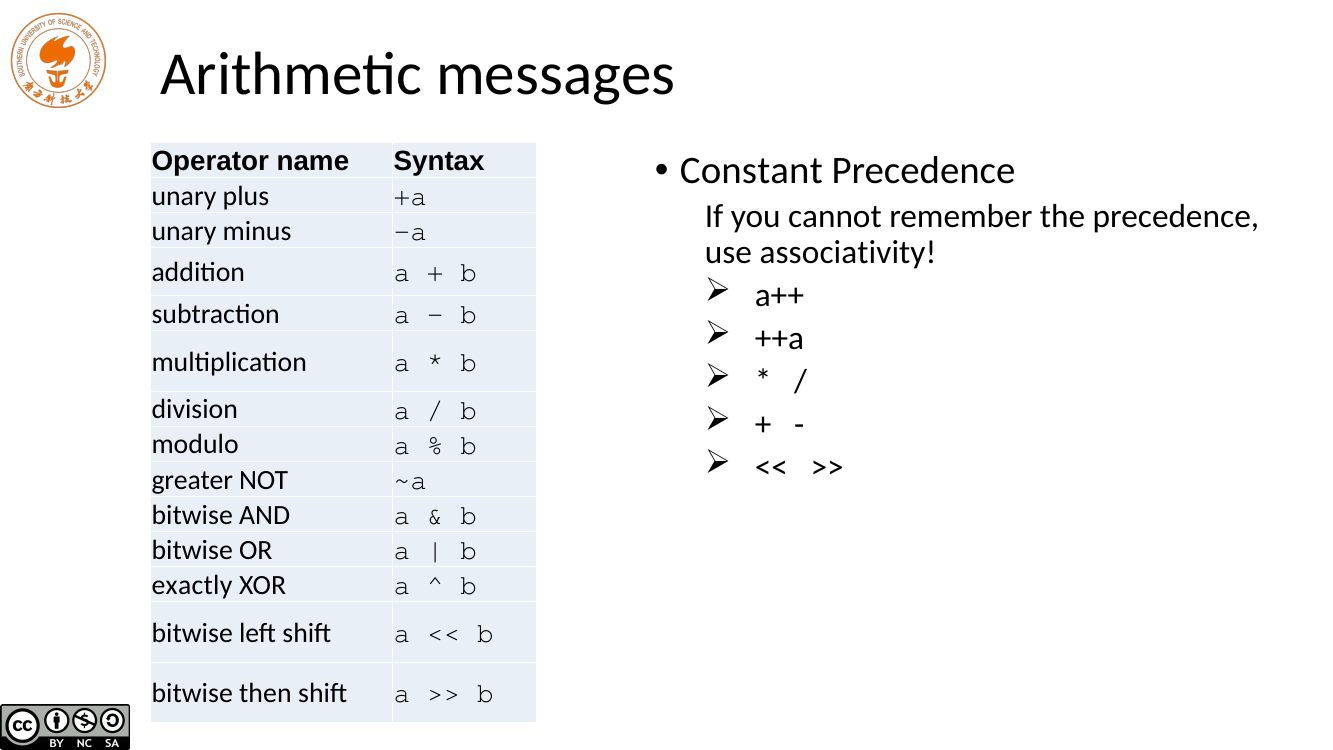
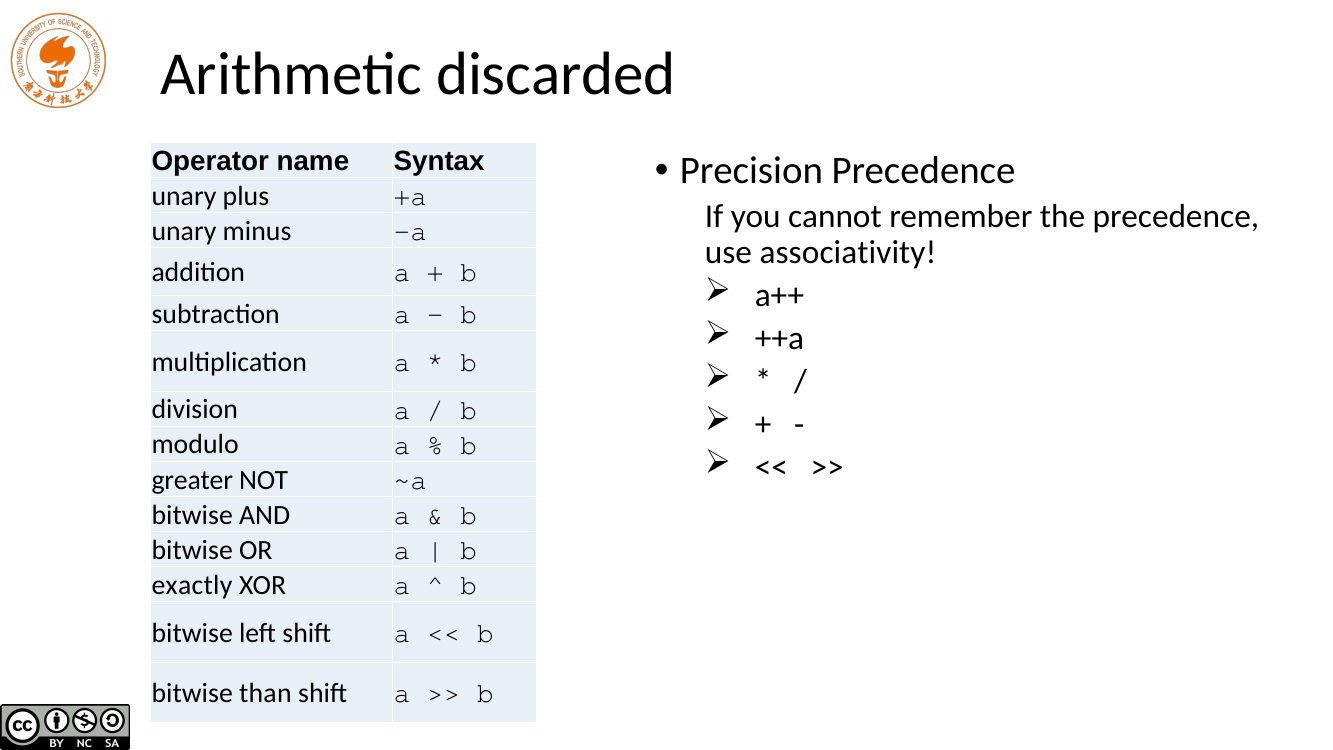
messages: messages -> discarded
Constant: Constant -> Precision
then: then -> than
